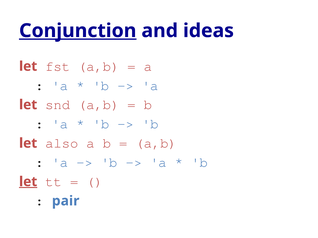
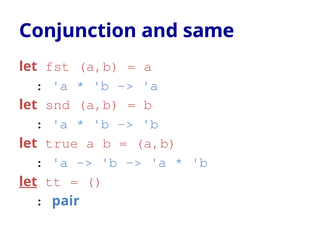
Conjunction underline: present -> none
ideas: ideas -> same
also: also -> true
